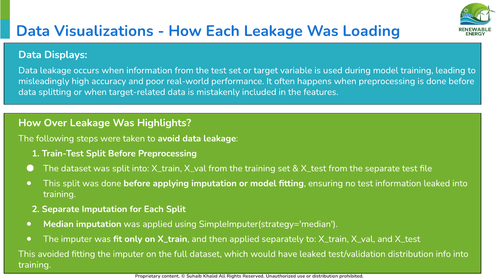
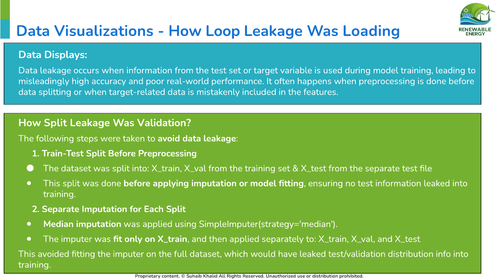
How Each: Each -> Loop
How Over: Over -> Split
Highlights: Highlights -> Validation
